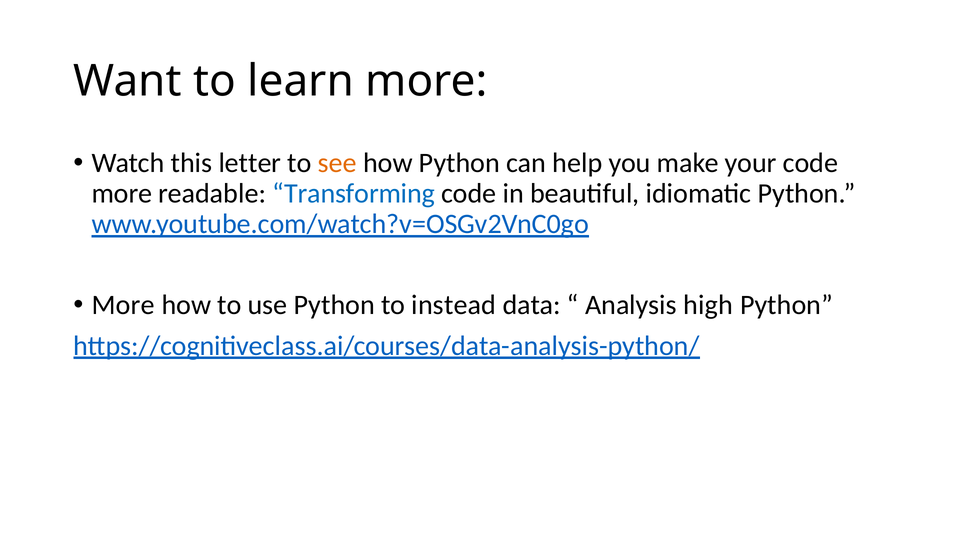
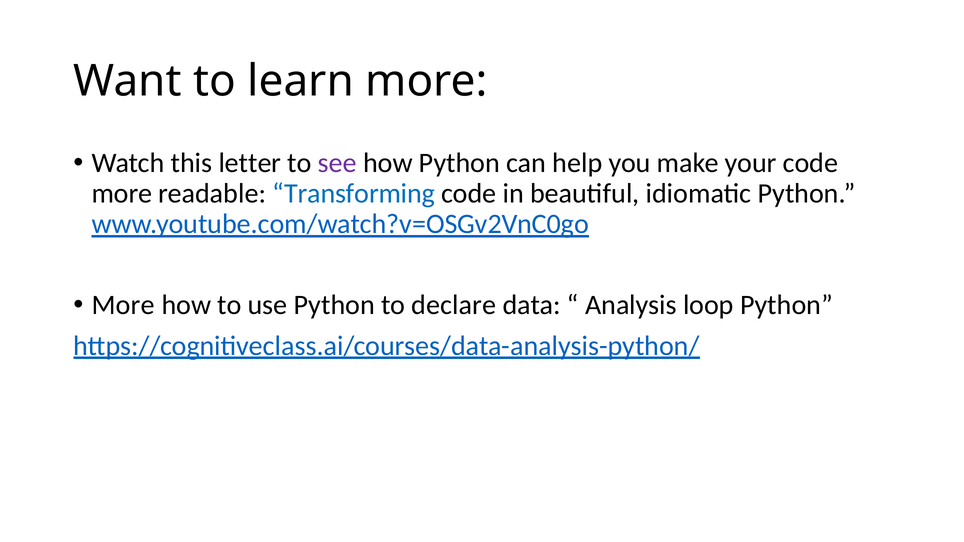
see colour: orange -> purple
instead: instead -> declare
high: high -> loop
